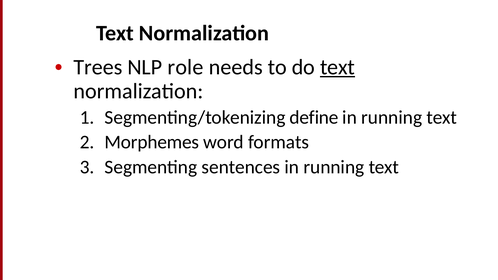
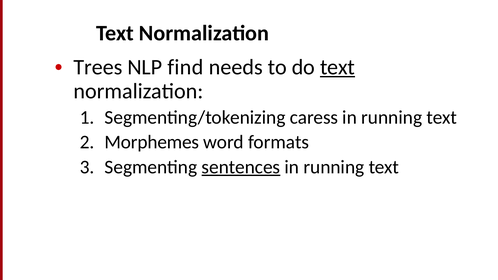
role: role -> find
define: define -> caress
sentences underline: none -> present
